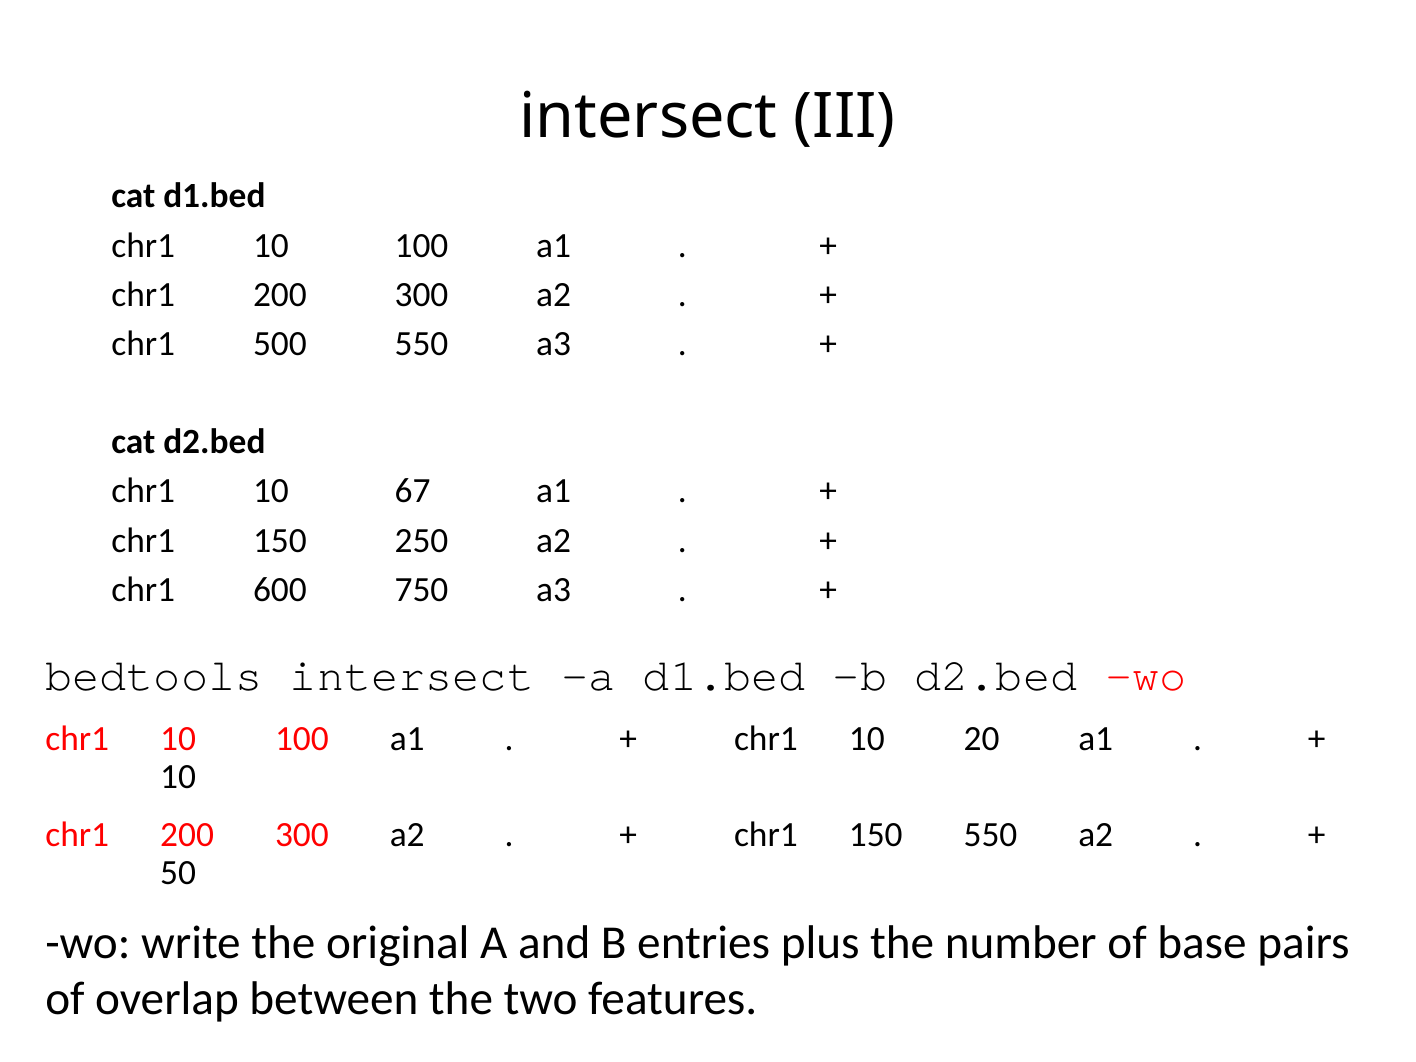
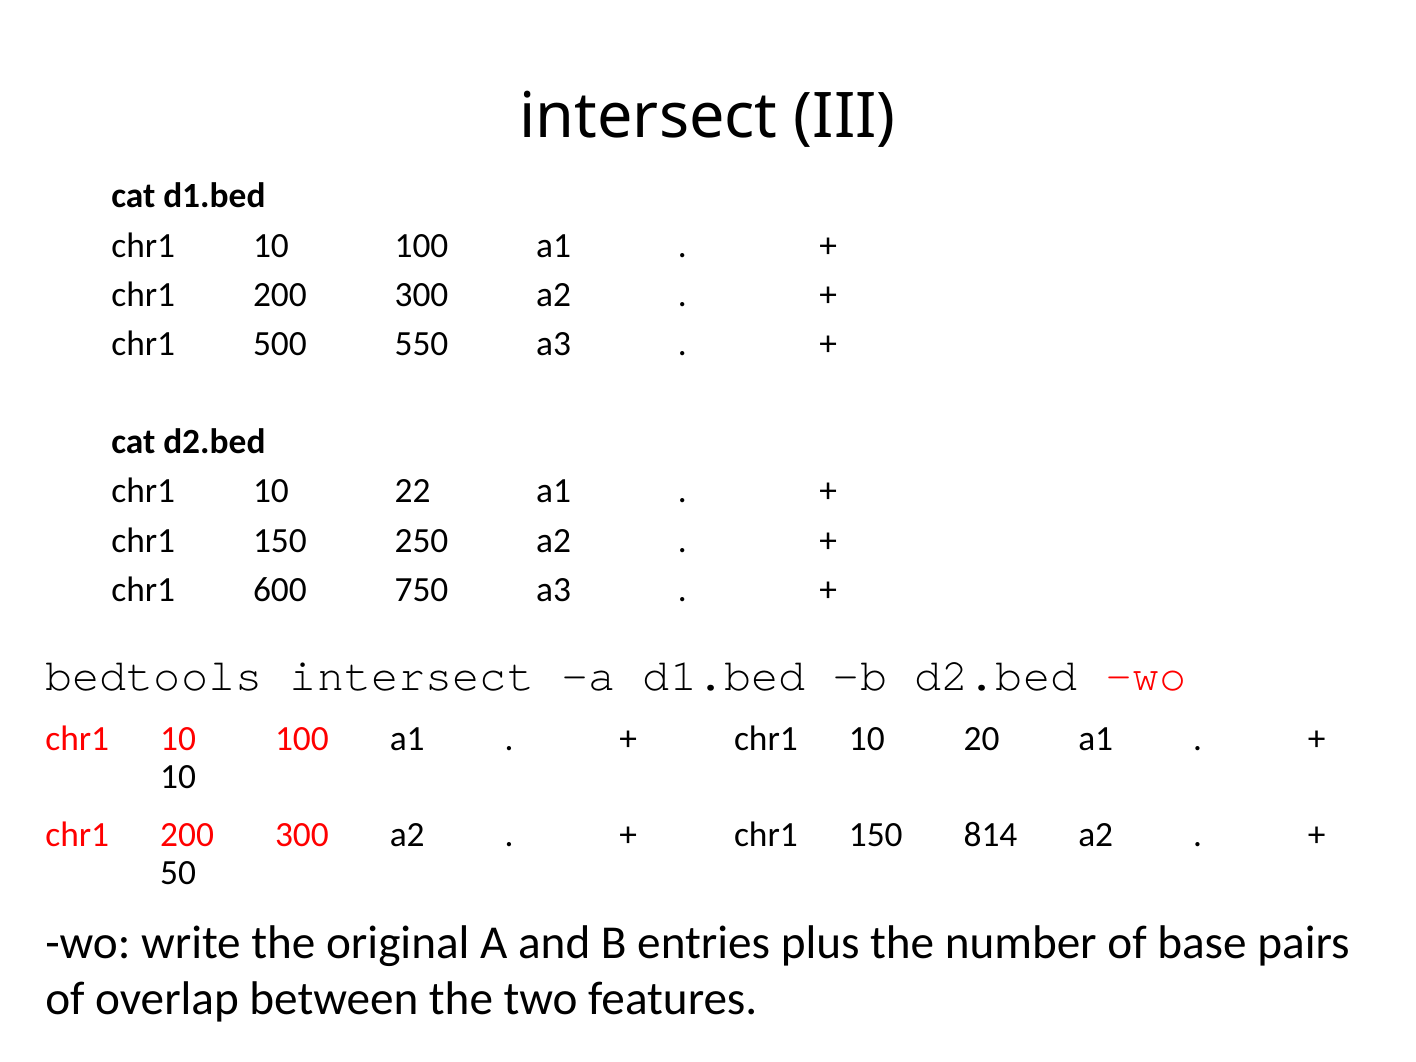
67: 67 -> 22
150 550: 550 -> 814
